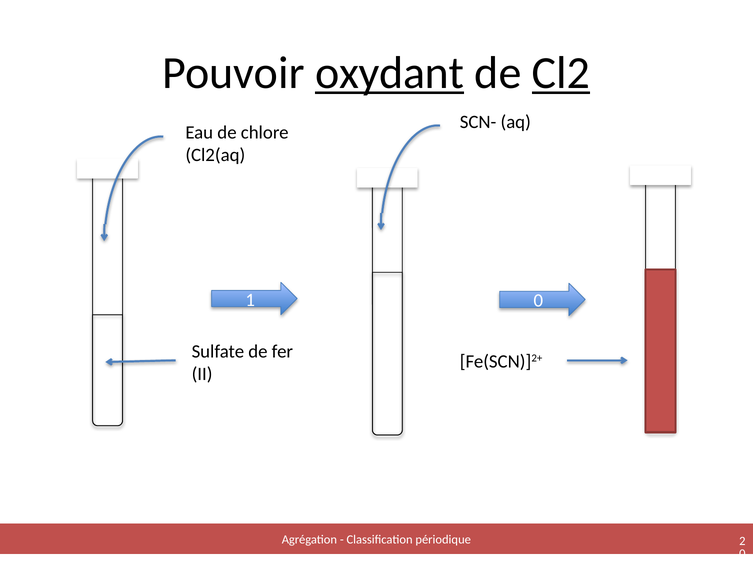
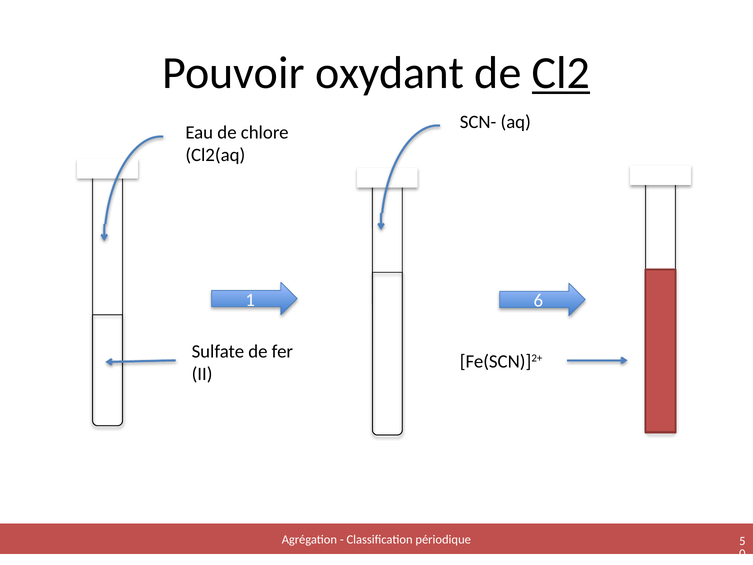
oxydant underline: present -> none
1 0: 0 -> 6
2: 2 -> 5
